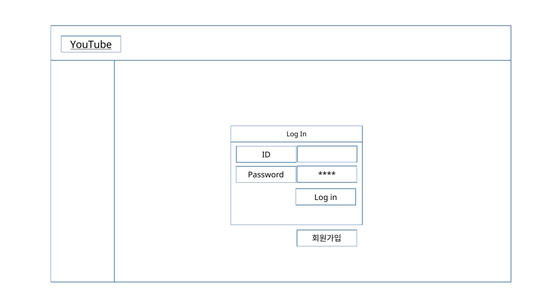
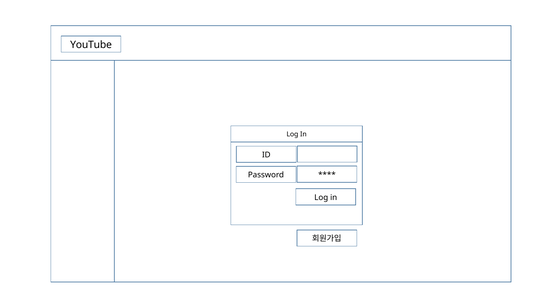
YouTube underline: present -> none
